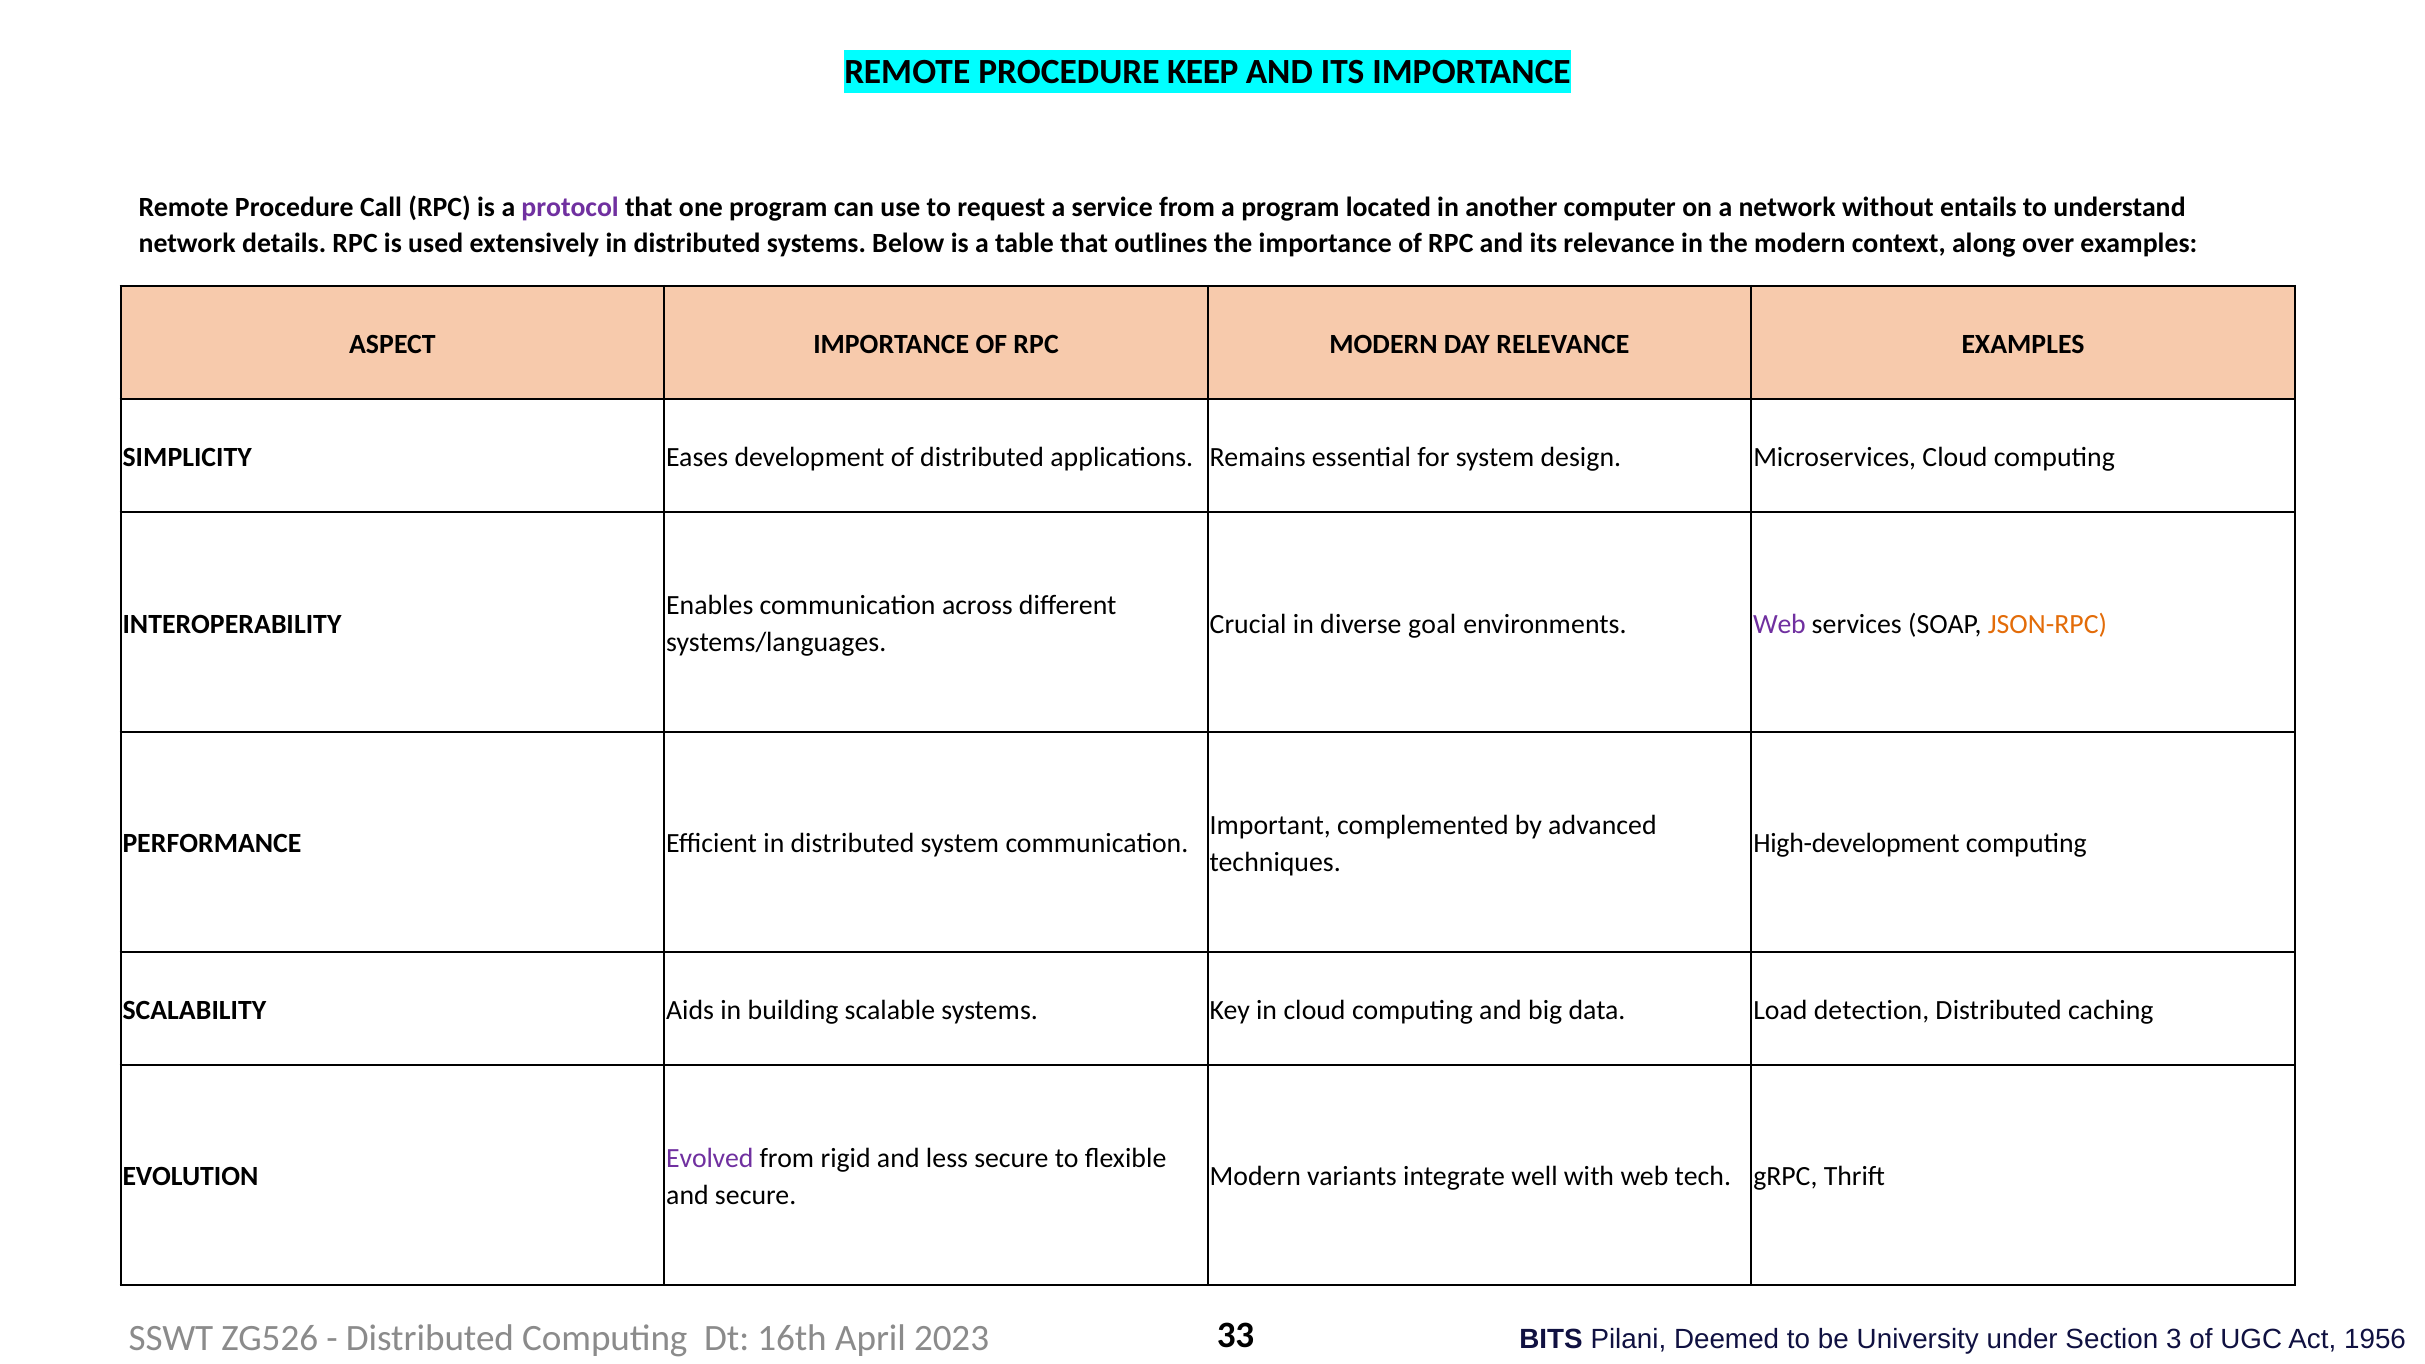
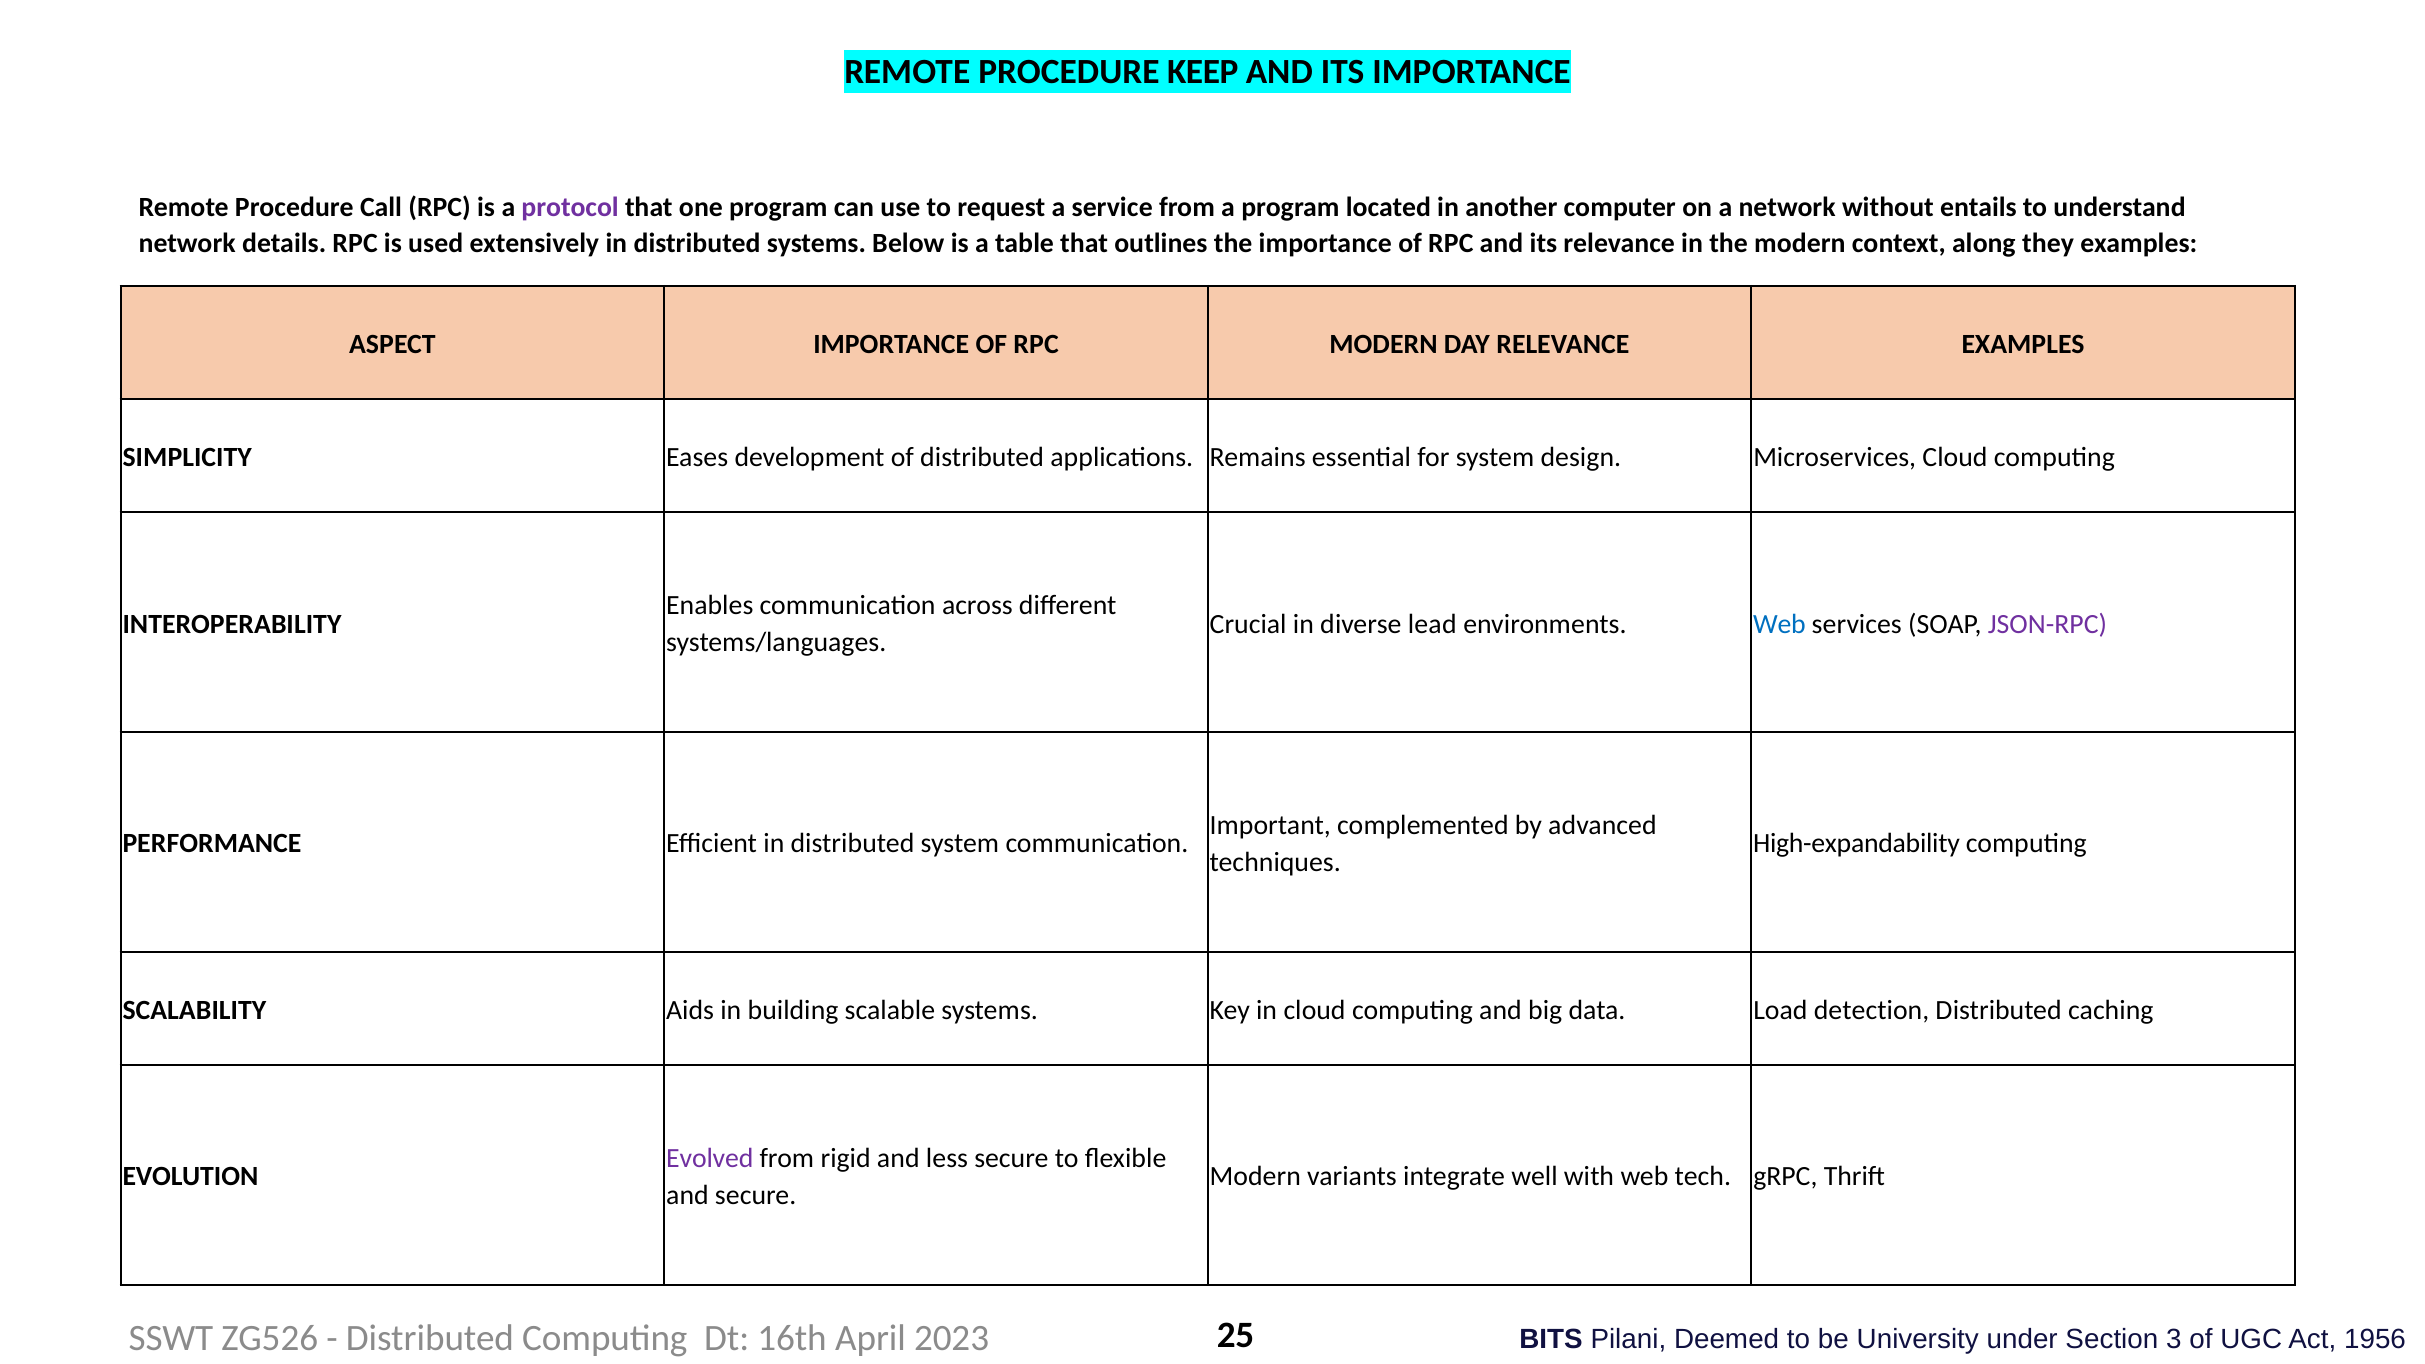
over: over -> they
goal: goal -> lead
Web at (1779, 624) colour: purple -> blue
JSON-RPC colour: orange -> purple
High-development: High-development -> High-expandability
33: 33 -> 25
